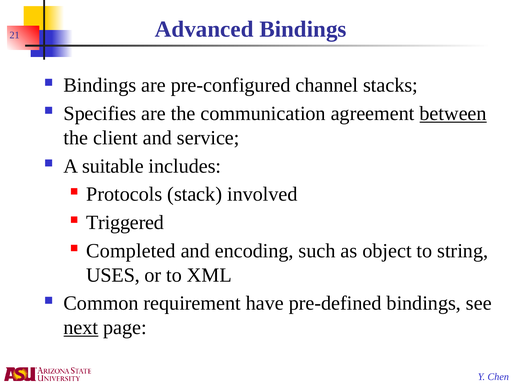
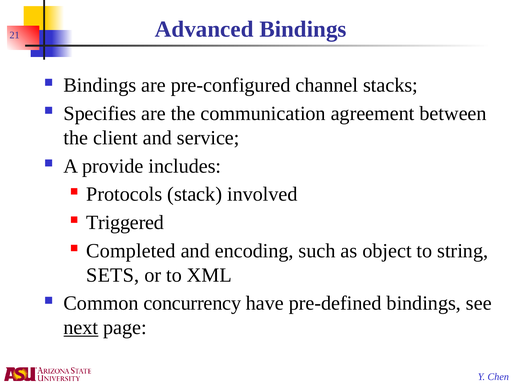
between underline: present -> none
suitable: suitable -> provide
USES: USES -> SETS
requirement: requirement -> concurrency
